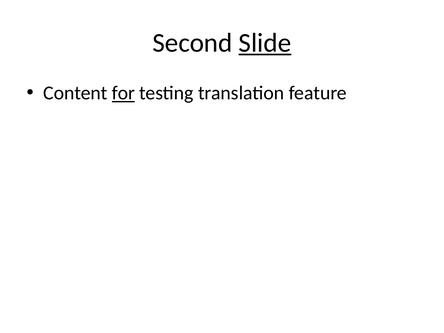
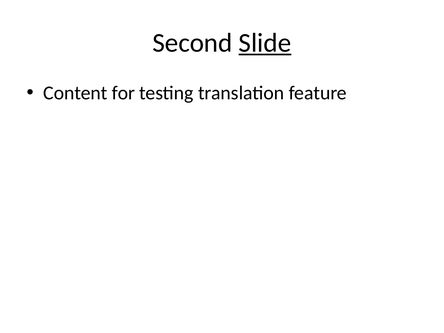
for underline: present -> none
